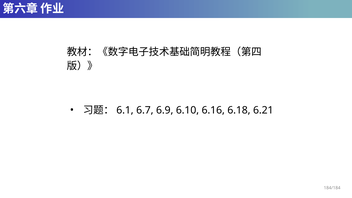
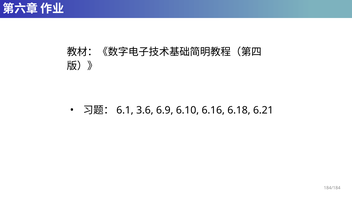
6.7: 6.7 -> 3.6
